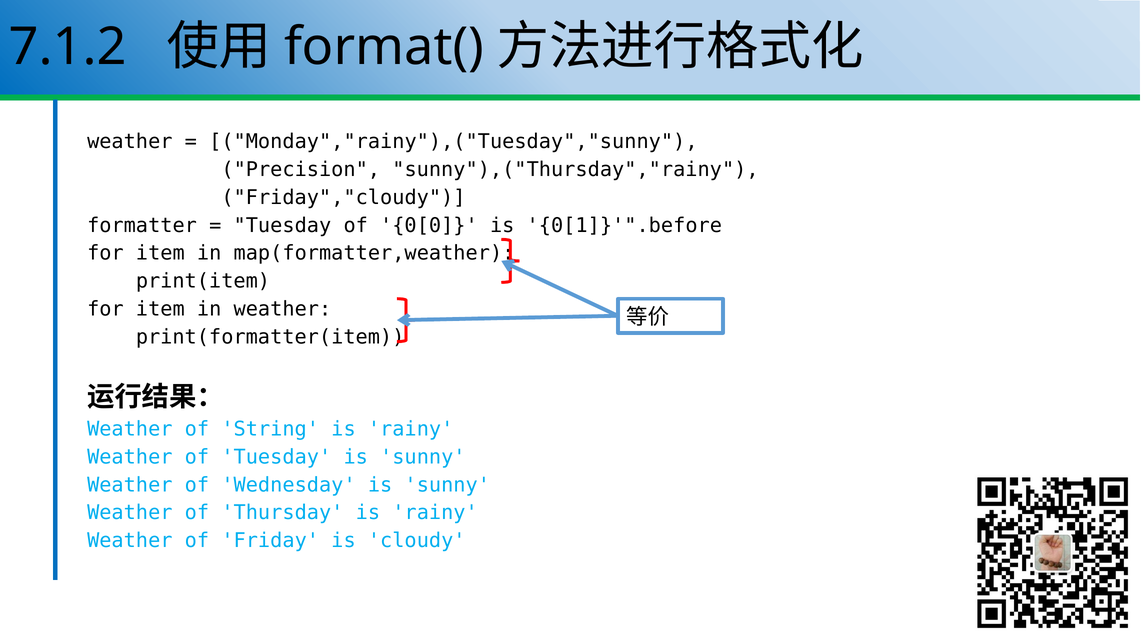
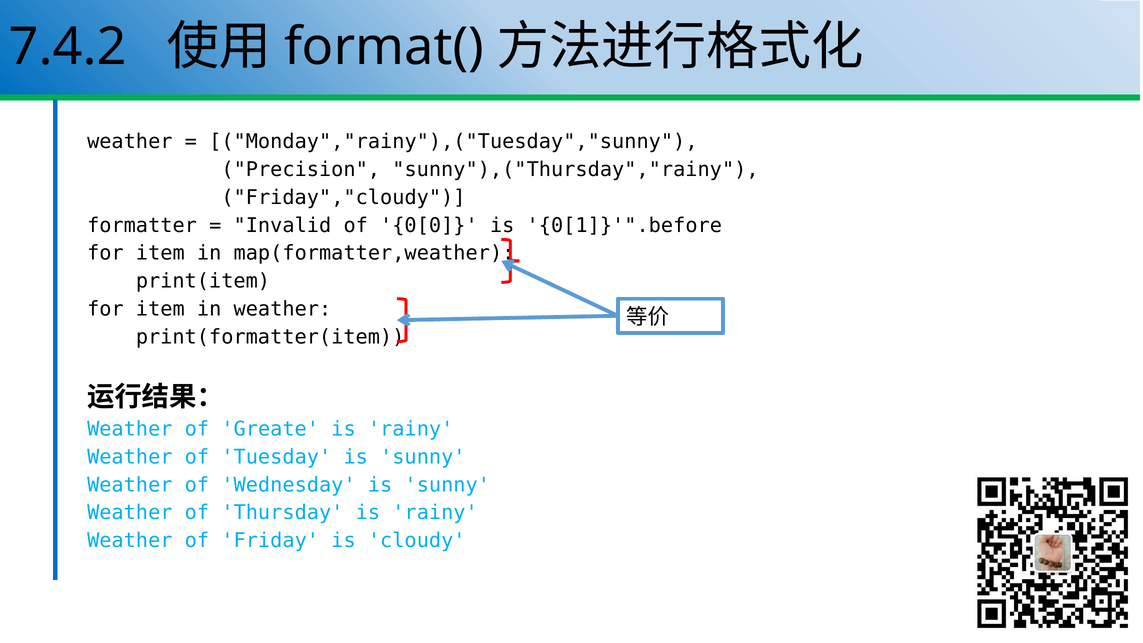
7.1.2: 7.1.2 -> 7.4.2
Tuesday at (282, 225): Tuesday -> Invalid
String: String -> Greate
